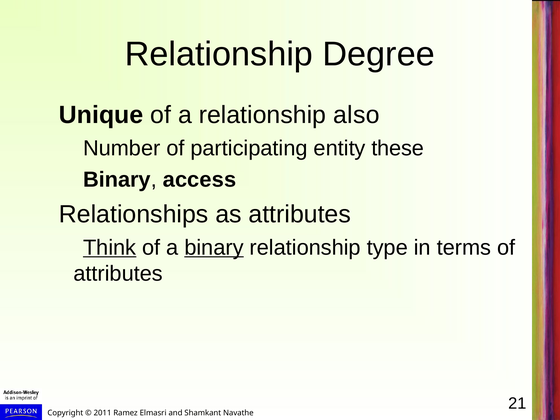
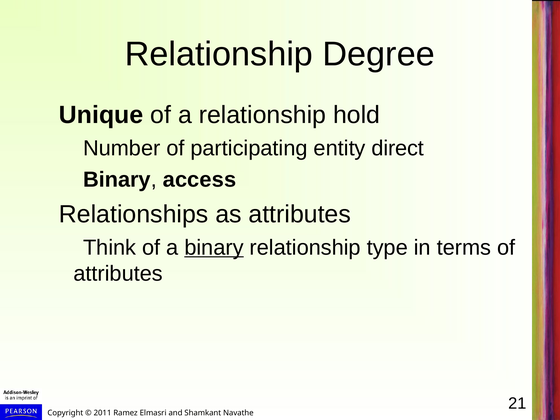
also: also -> hold
these: these -> direct
Think underline: present -> none
